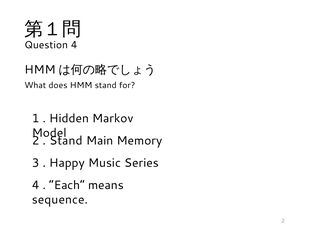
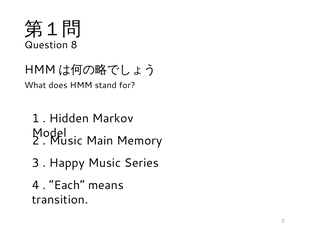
Question 4: 4 -> 8
Stand at (66, 140): Stand -> Music
sequence: sequence -> transition
